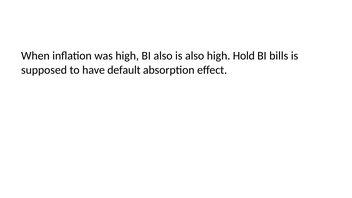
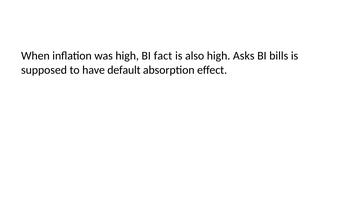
BI also: also -> fact
Hold: Hold -> Asks
